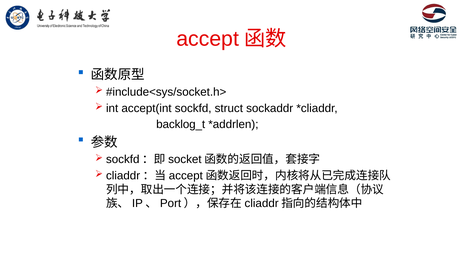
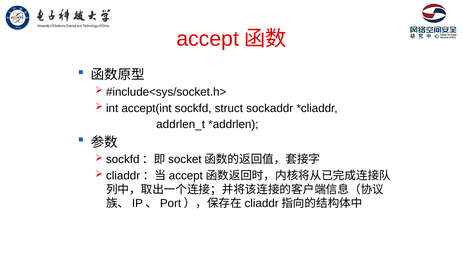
backlog_t: backlog_t -> addrlen_t
